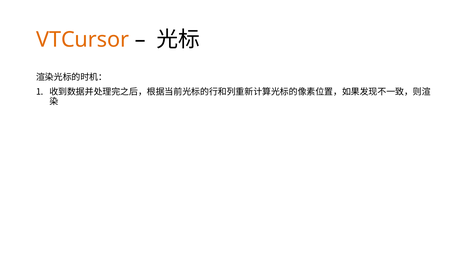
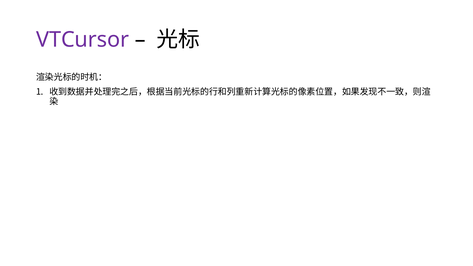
VTCursor colour: orange -> purple
